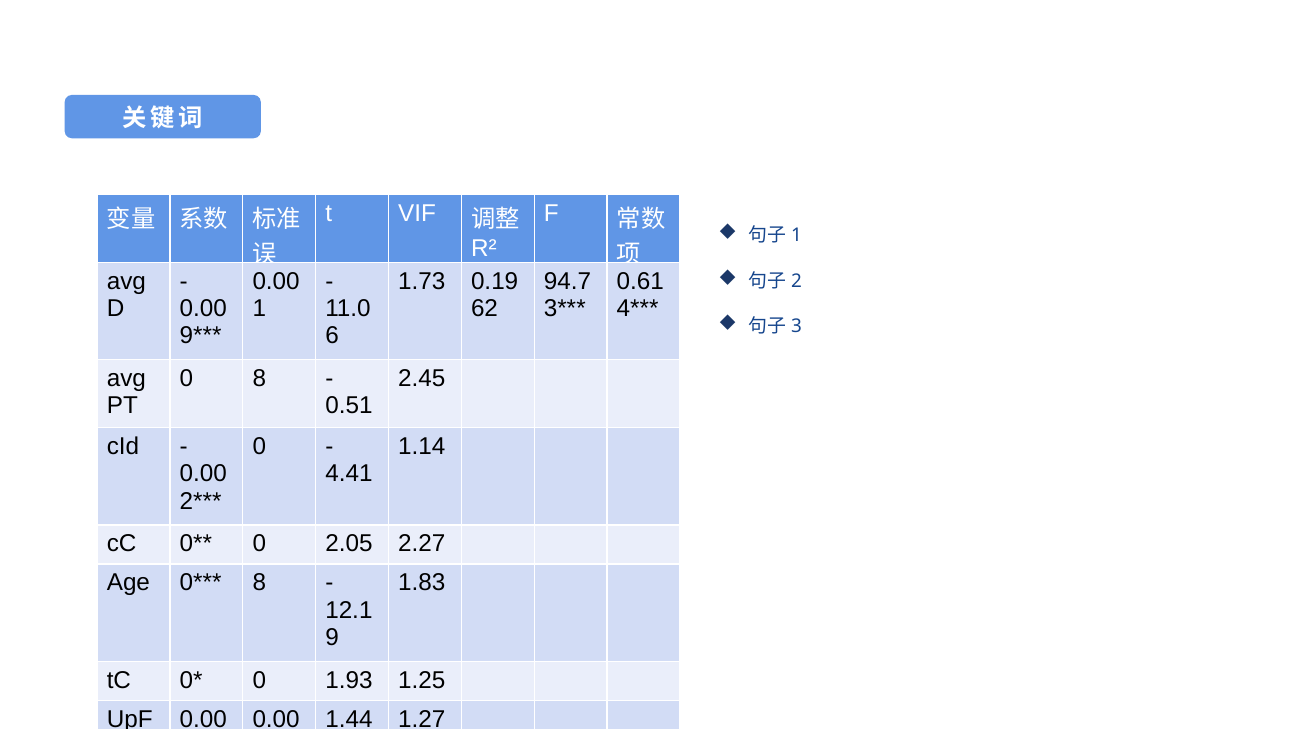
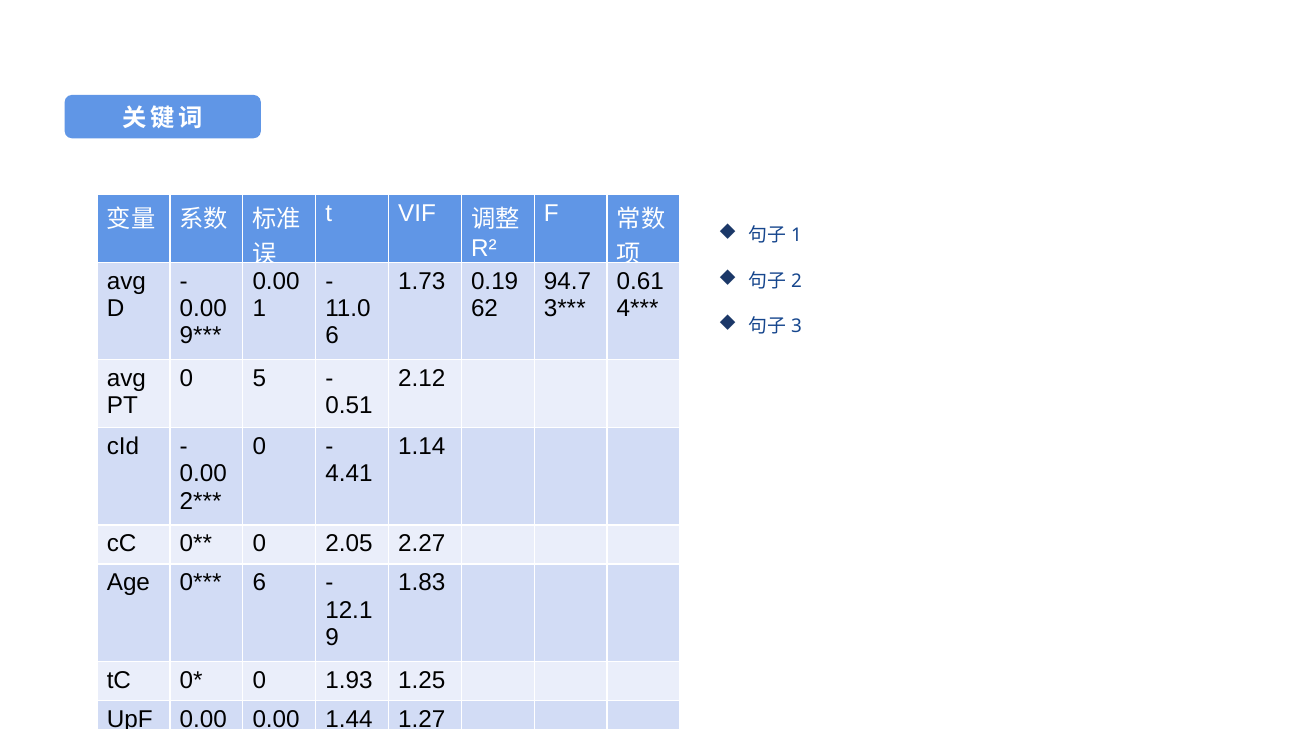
0 8: 8 -> 5
2.45: 2.45 -> 2.12
8 at (259, 582): 8 -> 6
